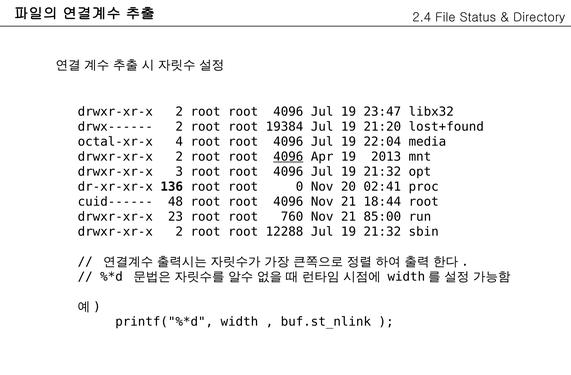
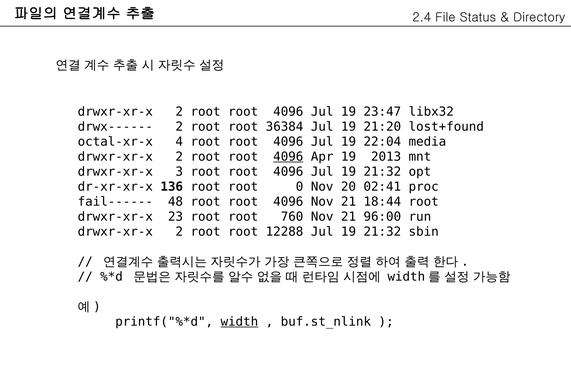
19384: 19384 -> 36384
cuid------: cuid------ -> fail------
85:00: 85:00 -> 96:00
width underline: none -> present
